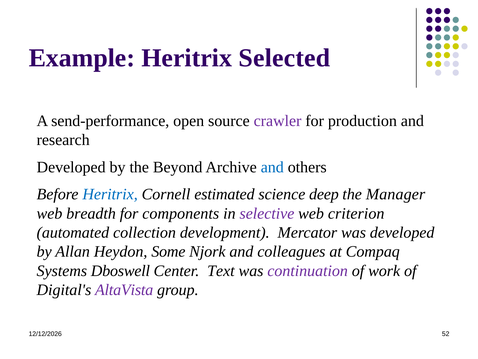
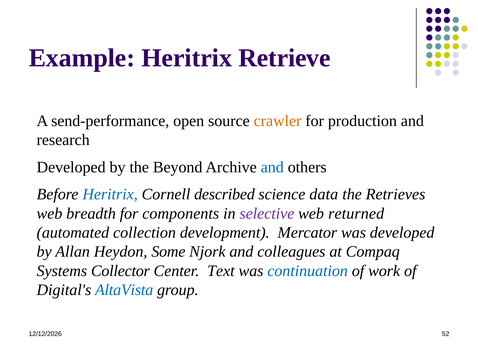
Selected: Selected -> Retrieve
crawler colour: purple -> orange
estimated: estimated -> described
deep: deep -> data
Manager: Manager -> Retrieves
criterion: criterion -> returned
Dboswell: Dboswell -> Collector
continuation colour: purple -> blue
AltaVista colour: purple -> blue
